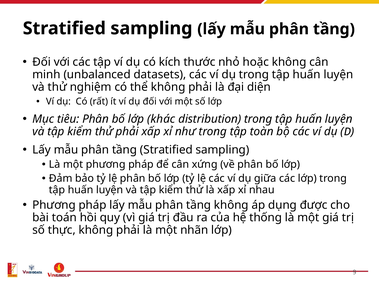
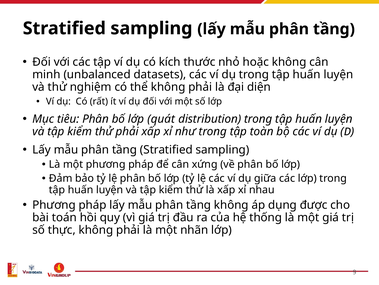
khác: khác -> quát
